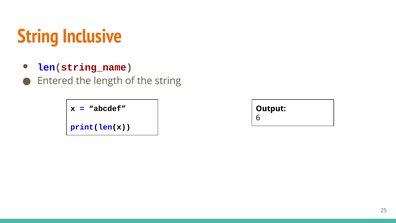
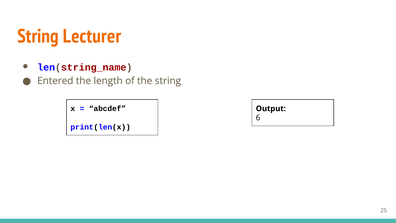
Inclusive: Inclusive -> Lecturer
